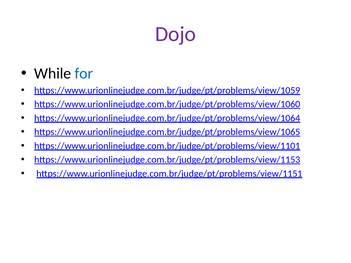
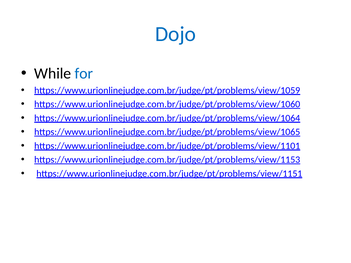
Dojo colour: purple -> blue
